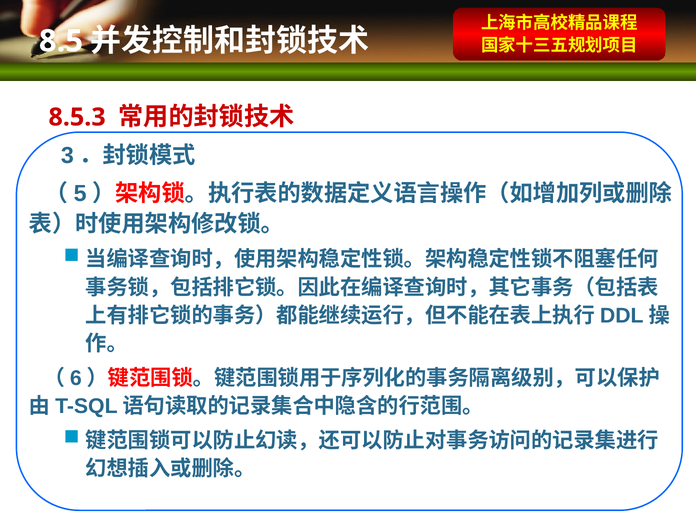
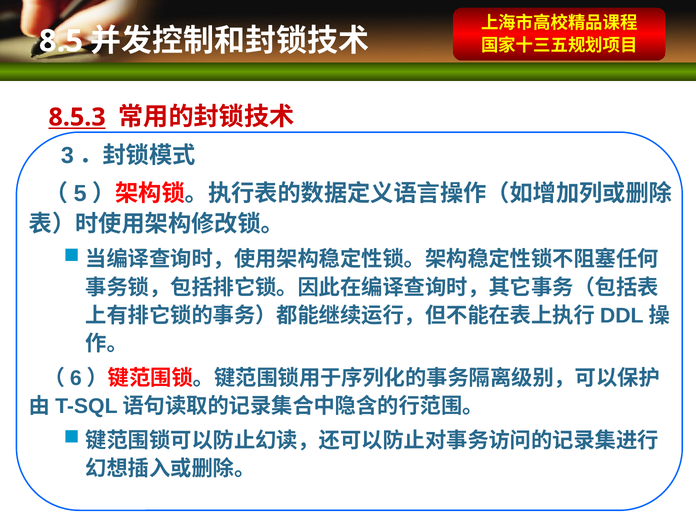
8.5.3 underline: none -> present
